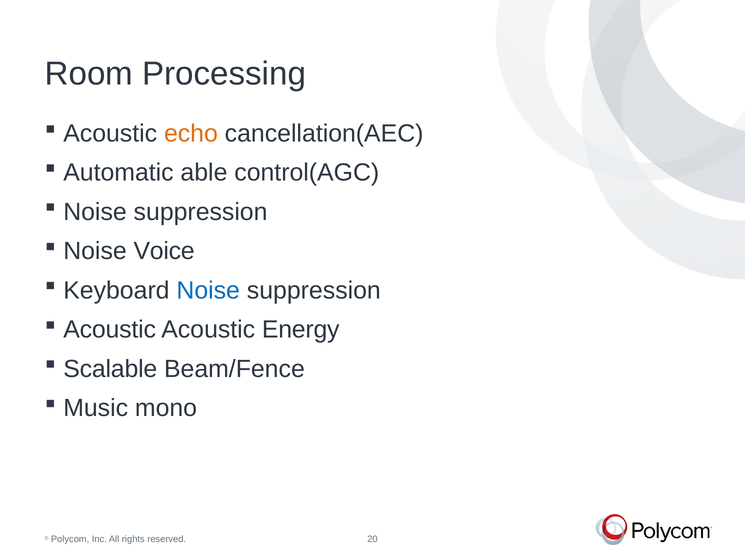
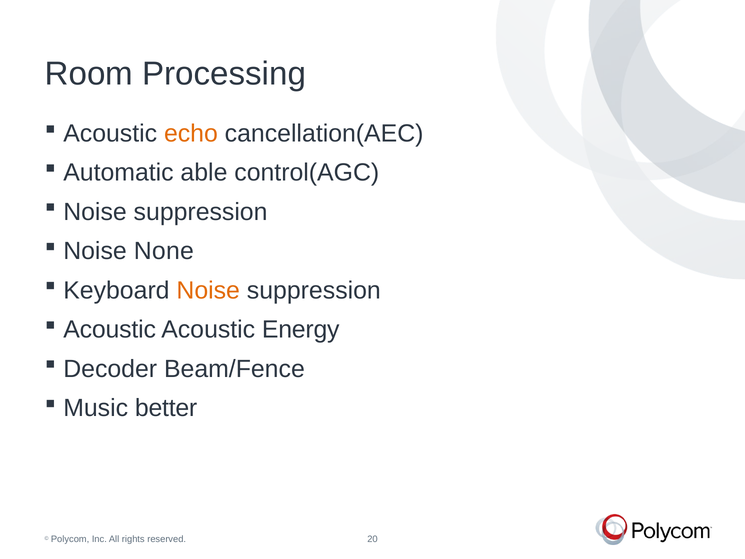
Voice: Voice -> None
Noise at (208, 290) colour: blue -> orange
Scalable: Scalable -> Decoder
mono: mono -> better
